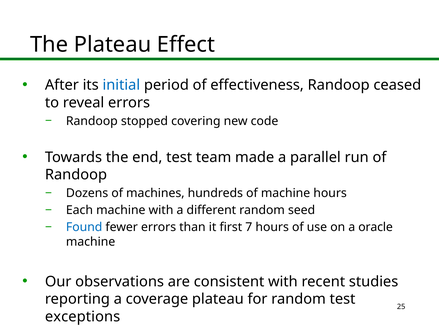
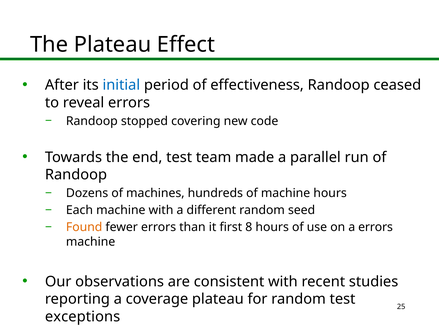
Found colour: blue -> orange
7: 7 -> 8
a oracle: oracle -> errors
